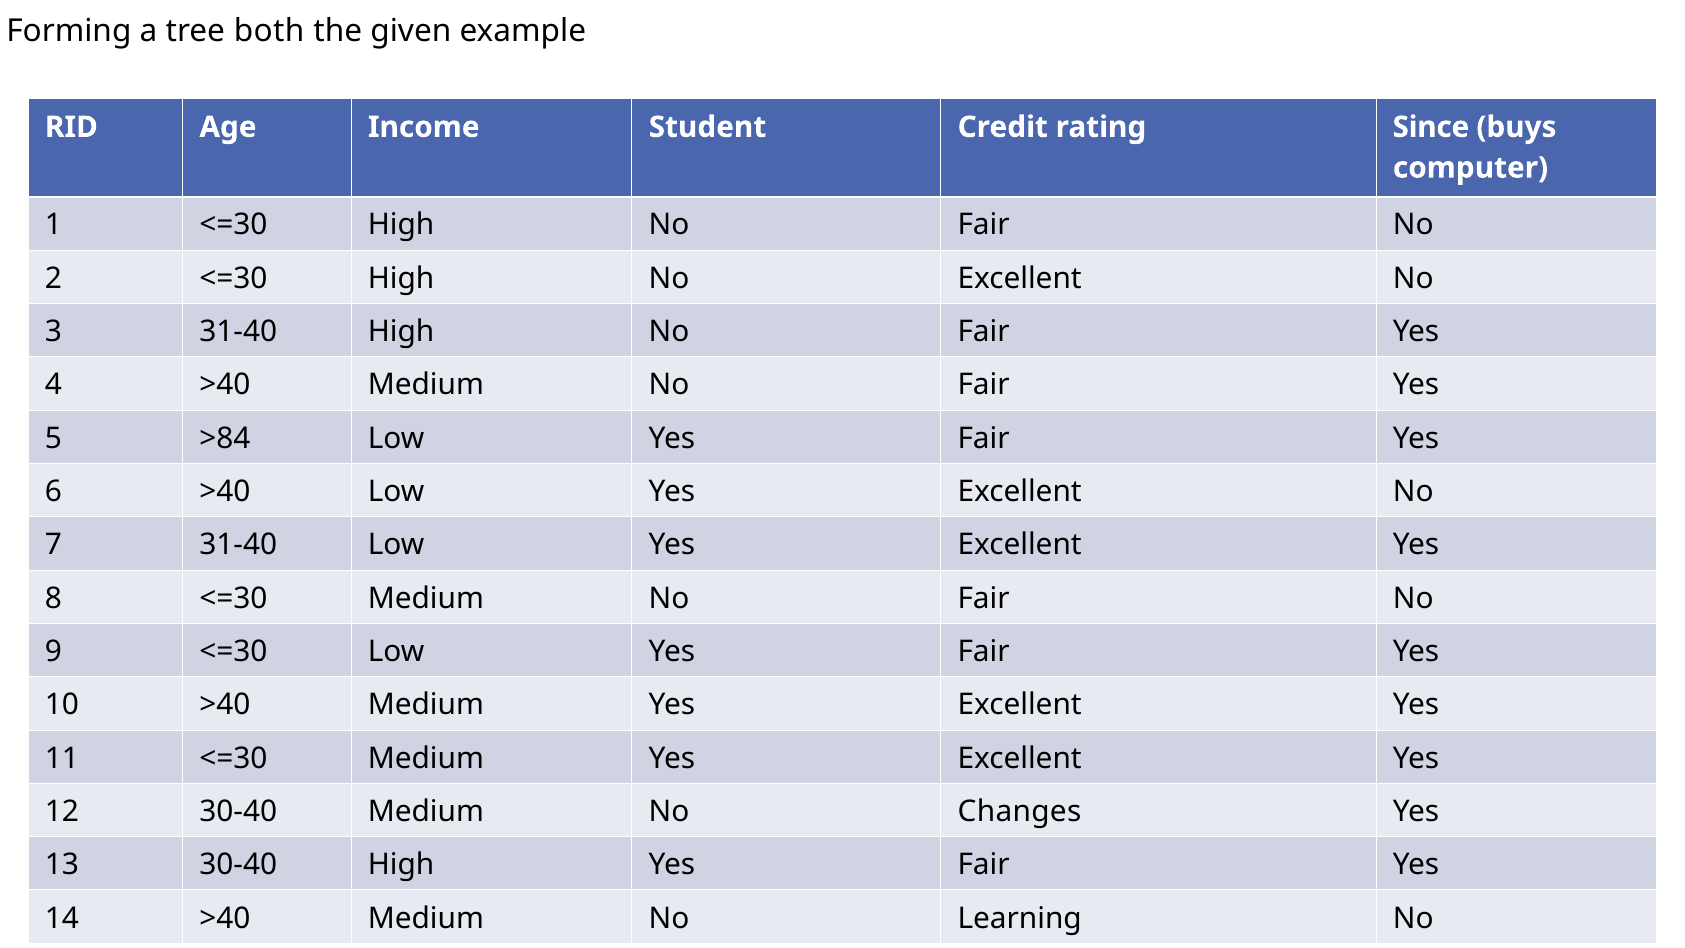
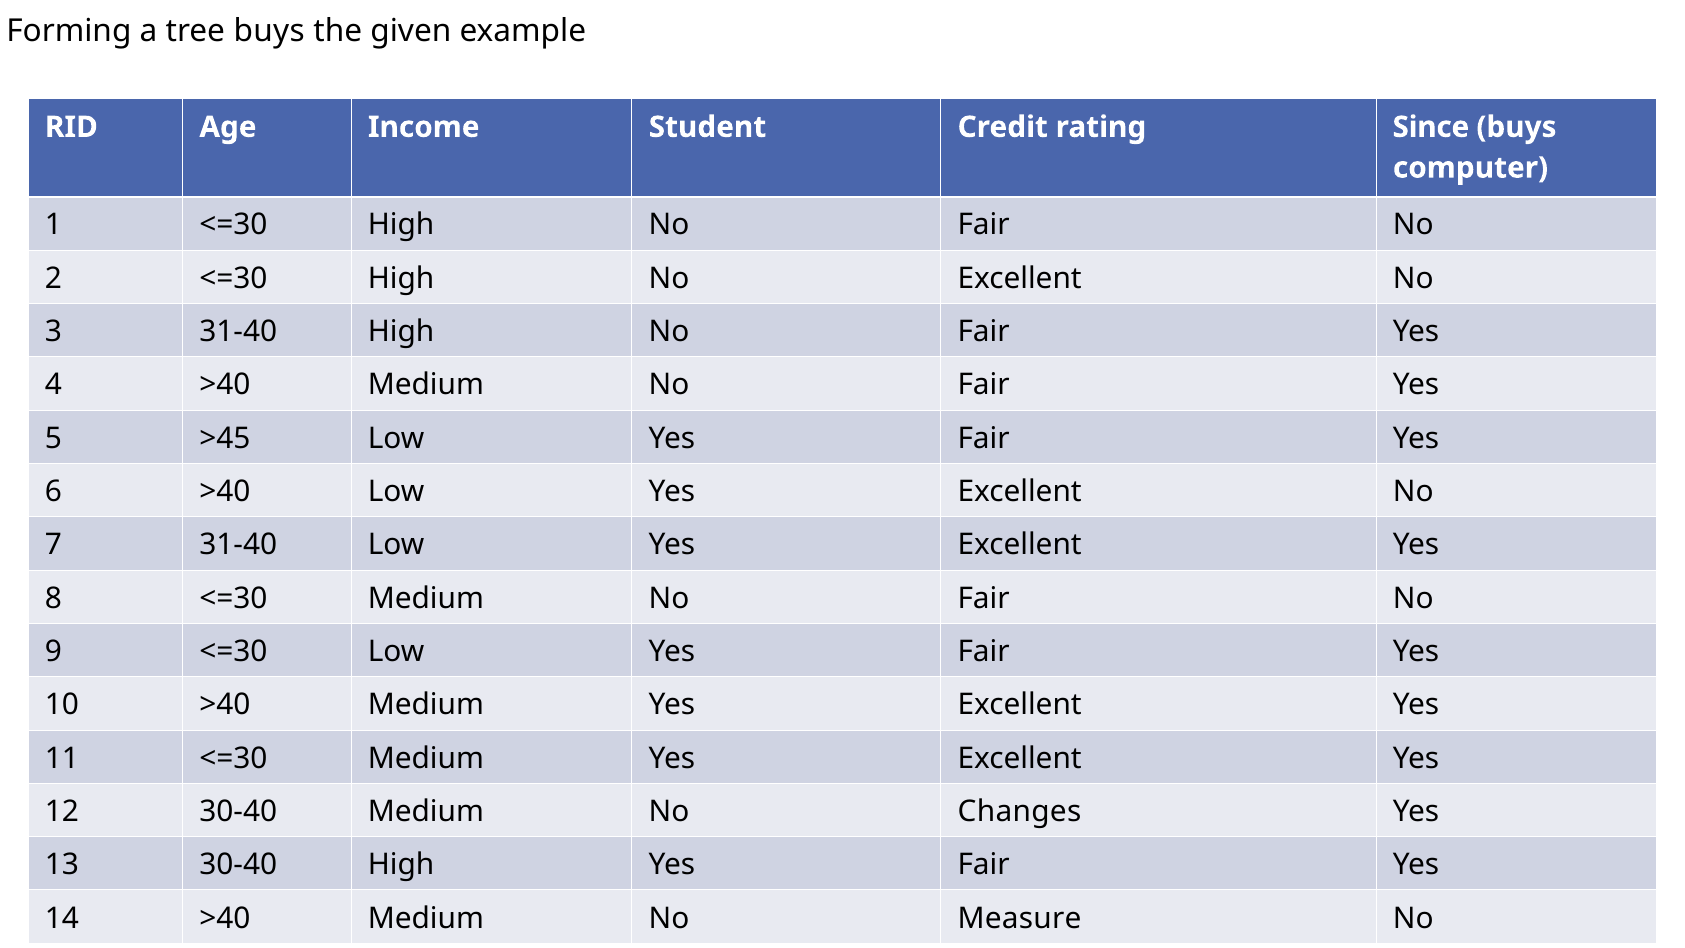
tree both: both -> buys
>84: >84 -> >45
Learning: Learning -> Measure
